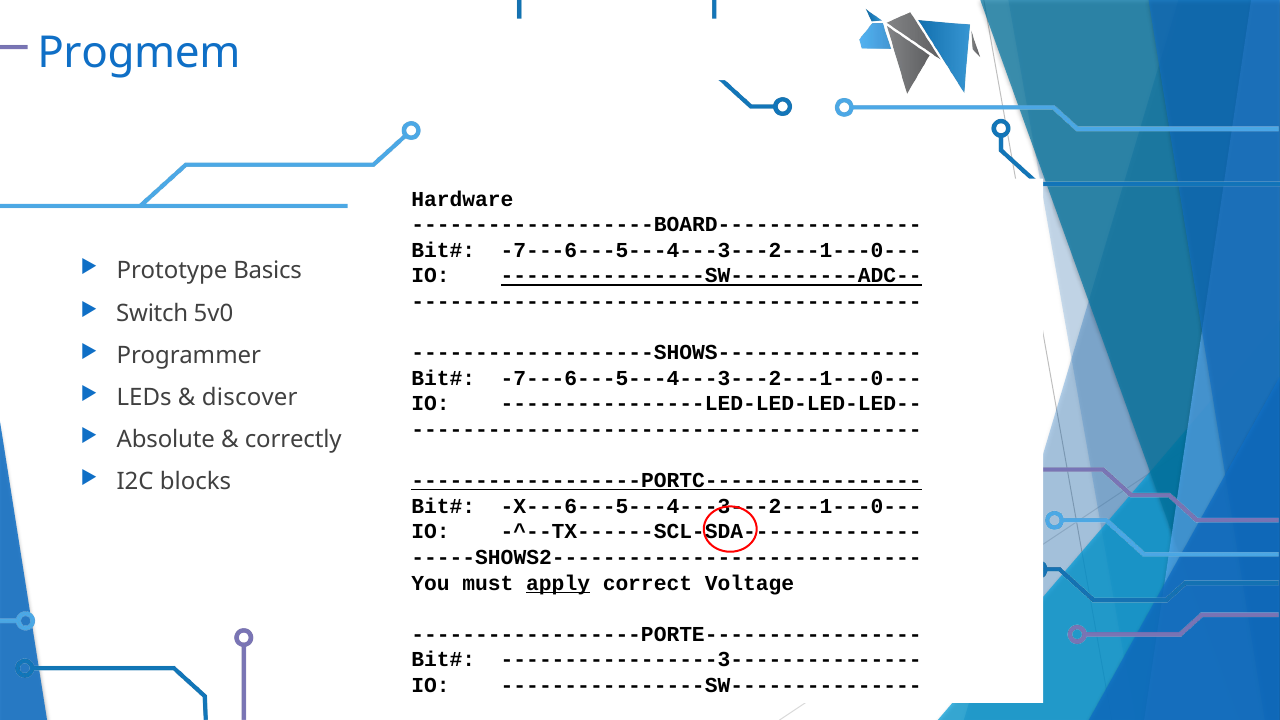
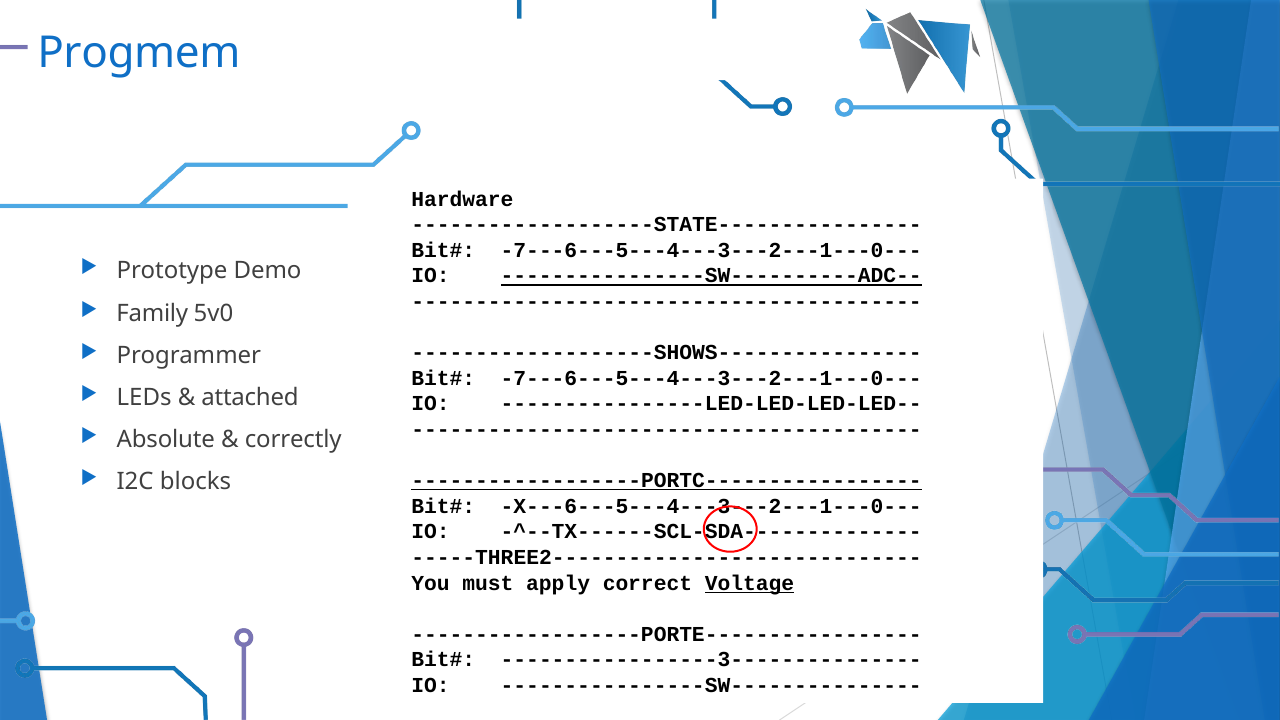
-------------------BOARD----------------: -------------------BOARD---------------- -> -------------------STATE----------------
Basics: Basics -> Demo
Switch: Switch -> Family
discover: discover -> attached
-----SHOWS2-----------------------------: -----SHOWS2----------------------------- -> -----THREE2-----------------------------
apply underline: present -> none
Voltage underline: none -> present
